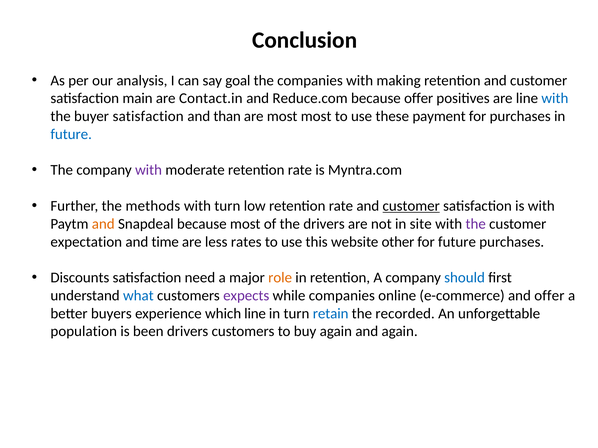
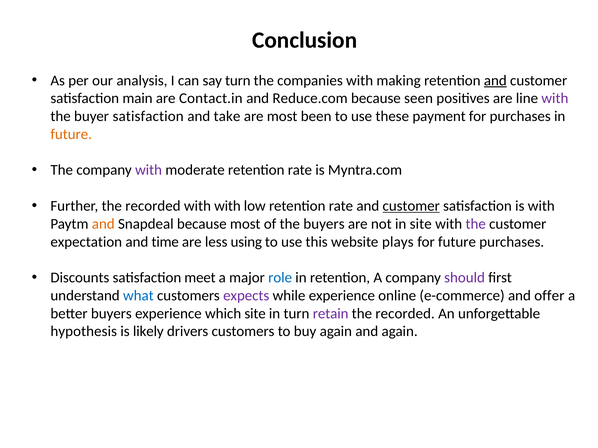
say goal: goal -> turn
and at (495, 81) underline: none -> present
because offer: offer -> seen
with at (555, 98) colour: blue -> purple
than: than -> take
most most: most -> been
future at (71, 134) colour: blue -> orange
Further the methods: methods -> recorded
with turn: turn -> with
the drivers: drivers -> buyers
rates: rates -> using
other: other -> plays
need: need -> meet
role colour: orange -> blue
should colour: blue -> purple
while companies: companies -> experience
which line: line -> site
retain colour: blue -> purple
population: population -> hypothesis
been: been -> likely
